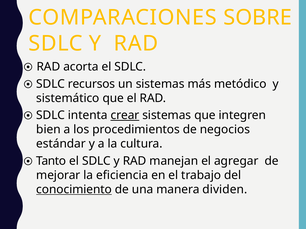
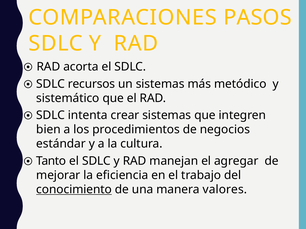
SOBRE: SOBRE -> PASOS
crear underline: present -> none
dividen: dividen -> valores
